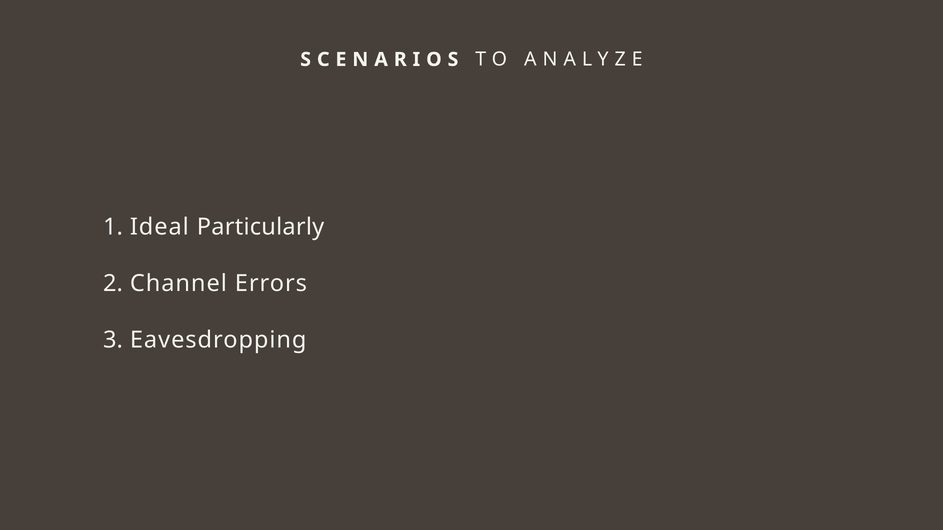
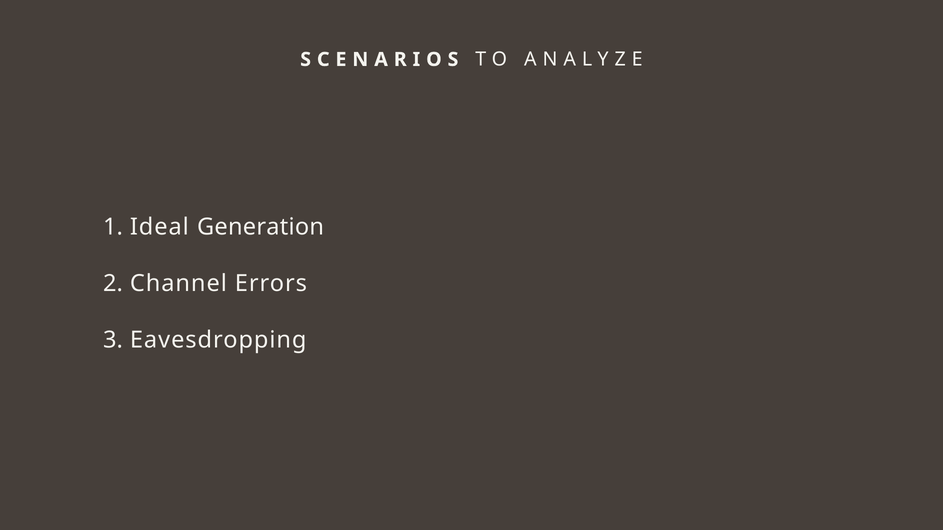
Particularly: Particularly -> Generation
